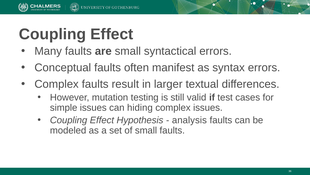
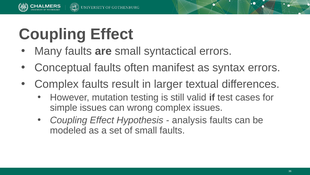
hiding: hiding -> wrong
